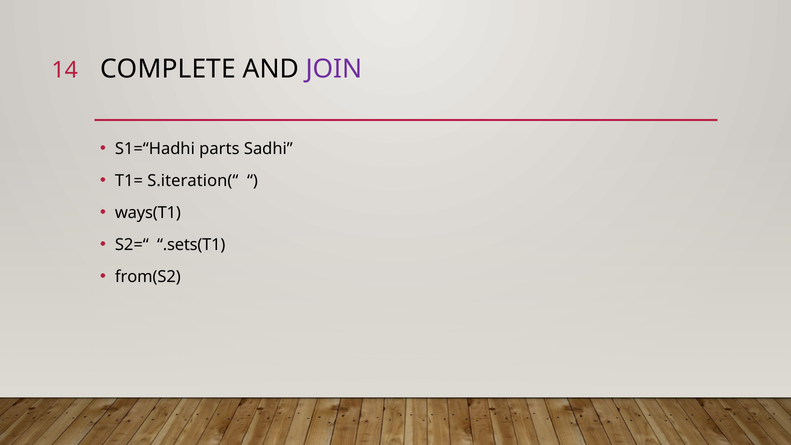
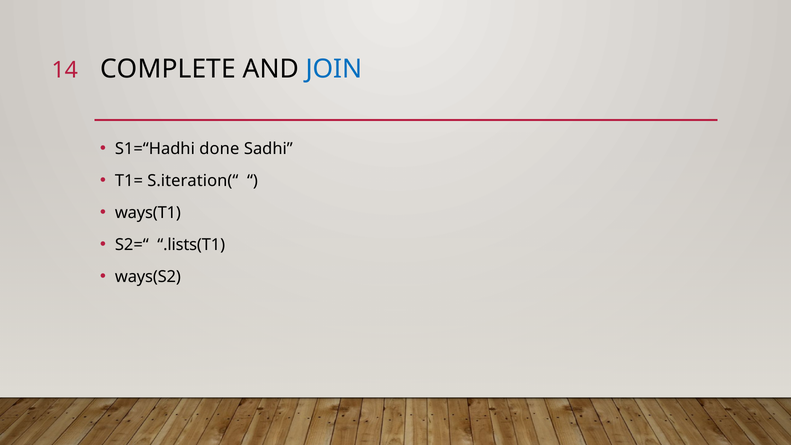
JOIN colour: purple -> blue
parts: parts -> done
.sets(T1: .sets(T1 -> .lists(T1
from(S2: from(S2 -> ways(S2
